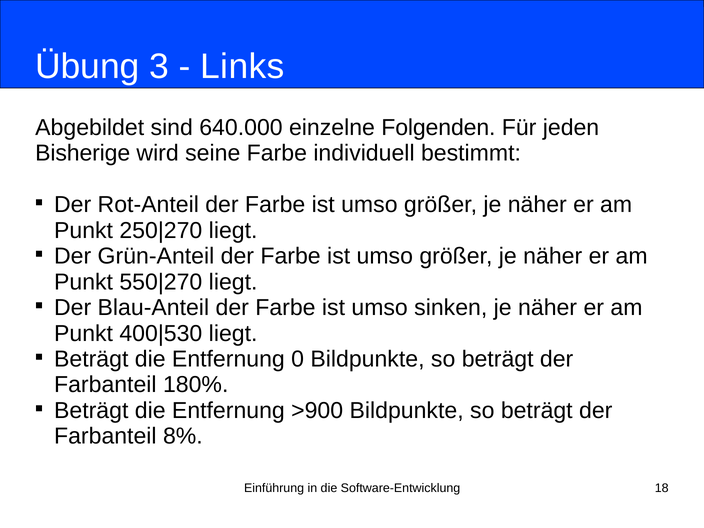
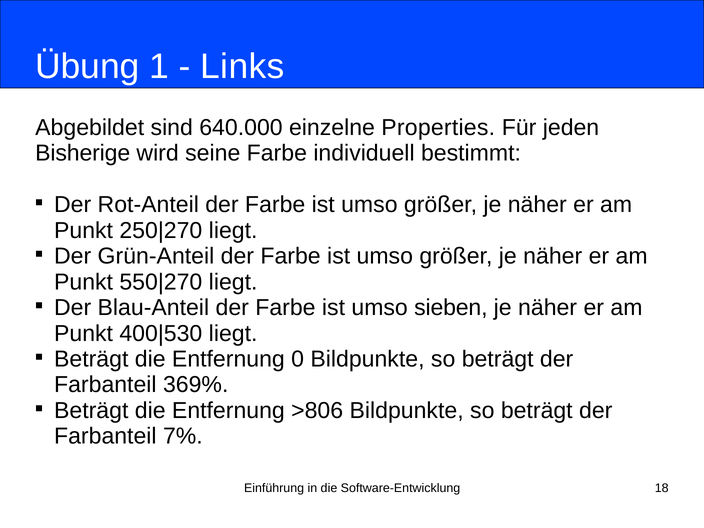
3: 3 -> 1
Folgenden: Folgenden -> Properties
sinken: sinken -> sieben
180%: 180% -> 369%
>900: >900 -> >806
8%: 8% -> 7%
